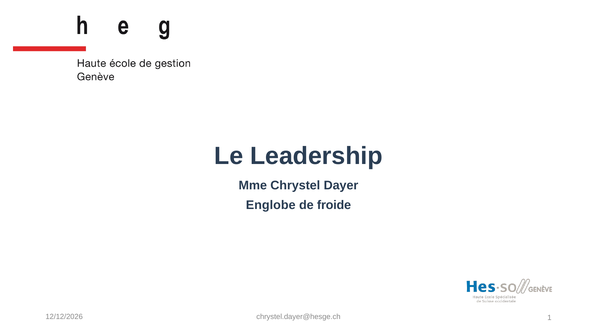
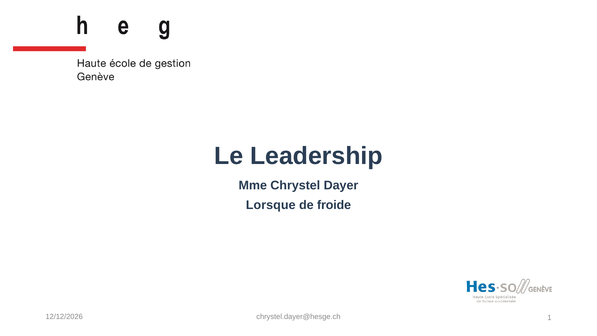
Englobe: Englobe -> Lorsque
